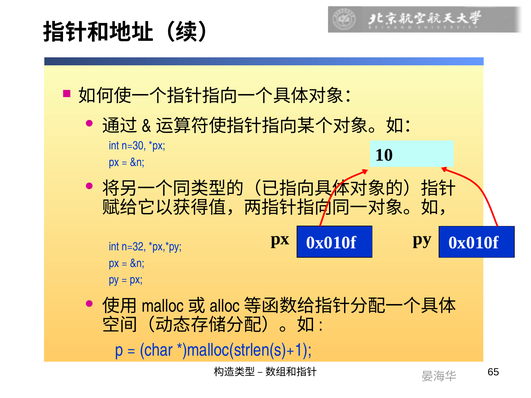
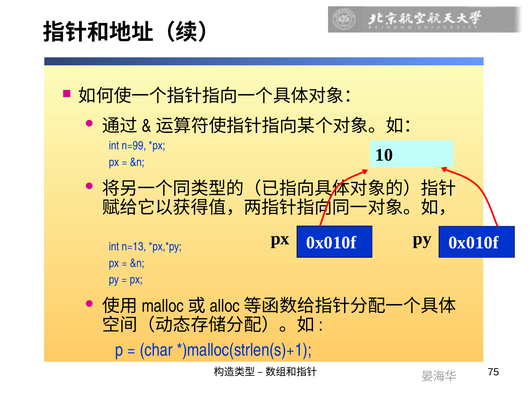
n=30: n=30 -> n=99
n=32: n=32 -> n=13
65: 65 -> 75
